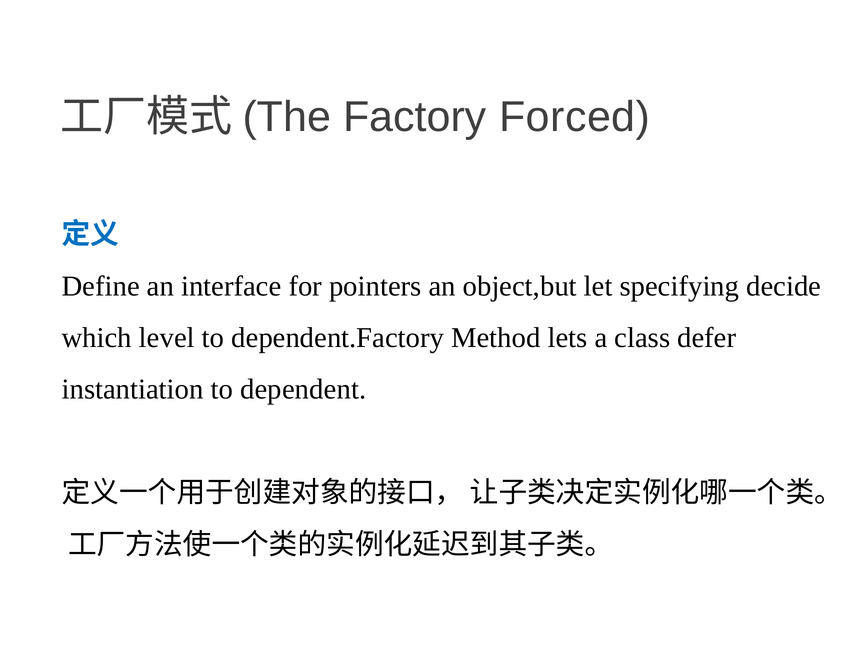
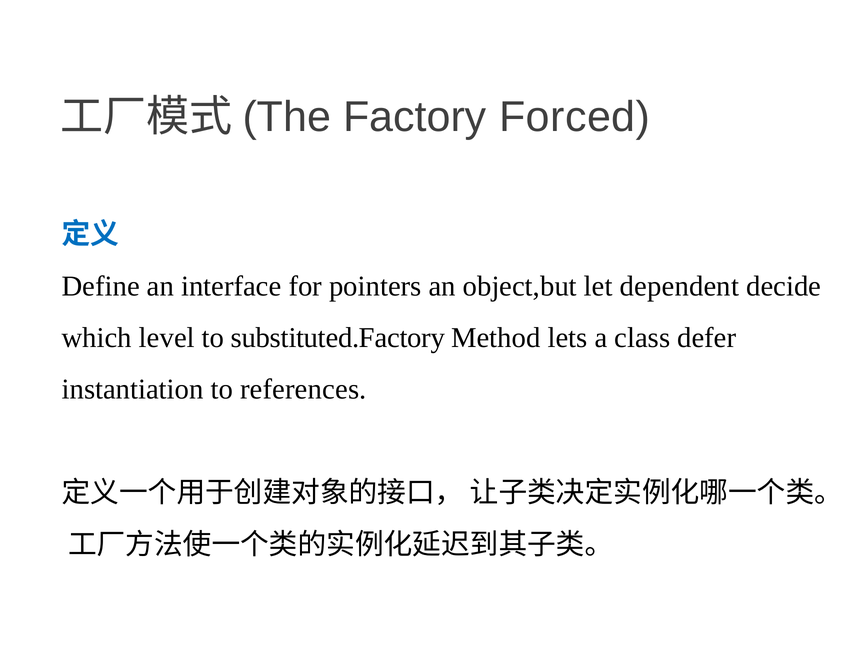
specifying: specifying -> dependent
dependent.Factory: dependent.Factory -> substituted.Factory
dependent: dependent -> references
